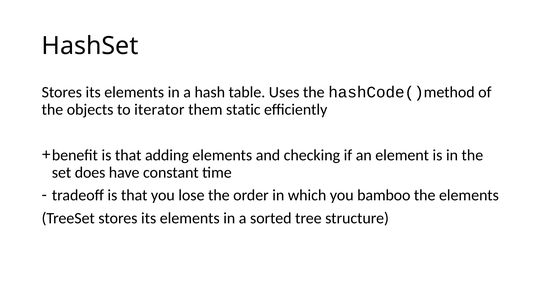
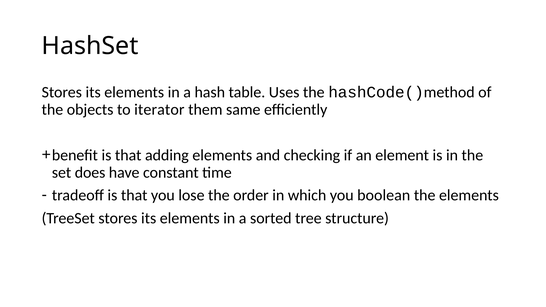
static: static -> same
bamboo: bamboo -> boolean
